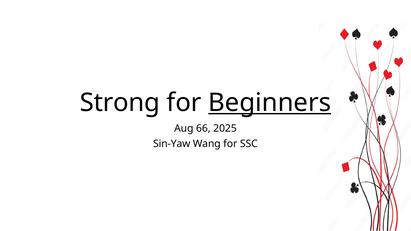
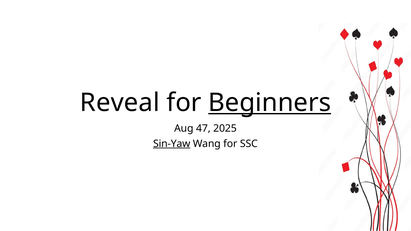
Strong: Strong -> Reveal
66: 66 -> 47
Sin-Yaw underline: none -> present
